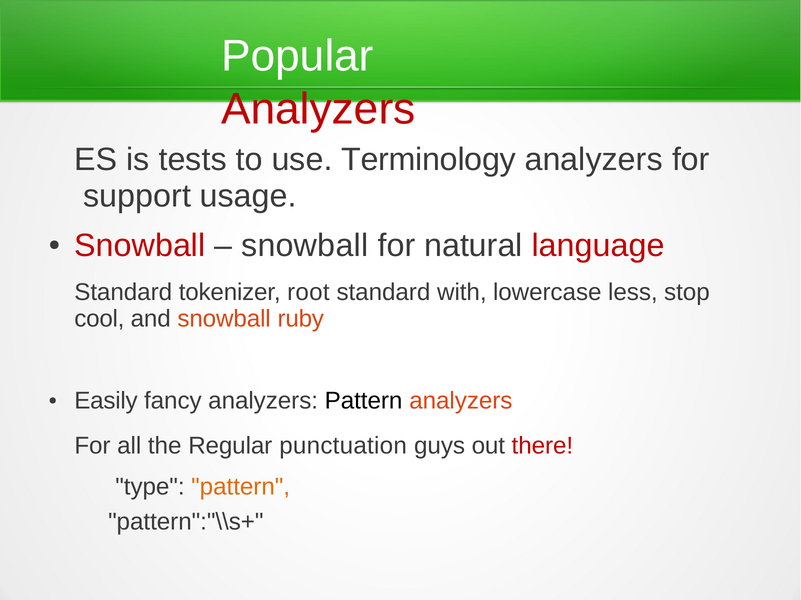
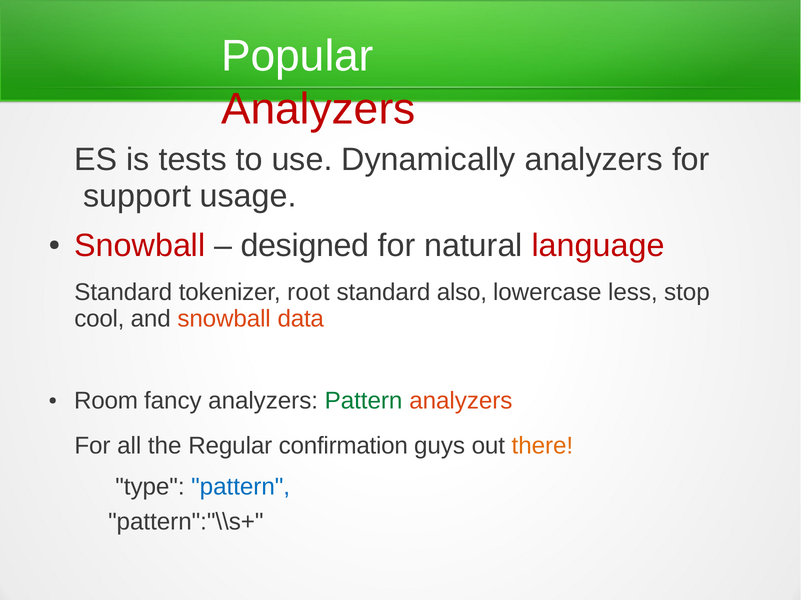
Terminology: Terminology -> Dynamically
snowball at (305, 246): snowball -> designed
with: with -> also
ruby: ruby -> data
Easily: Easily -> Room
Pattern at (364, 401) colour: black -> green
punctuation: punctuation -> confirmation
there colour: red -> orange
pattern at (241, 487) colour: orange -> blue
